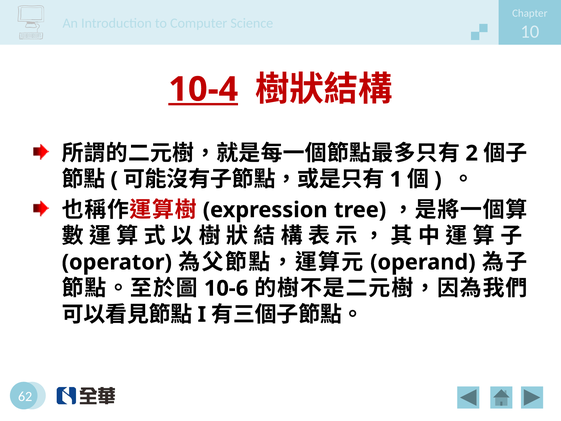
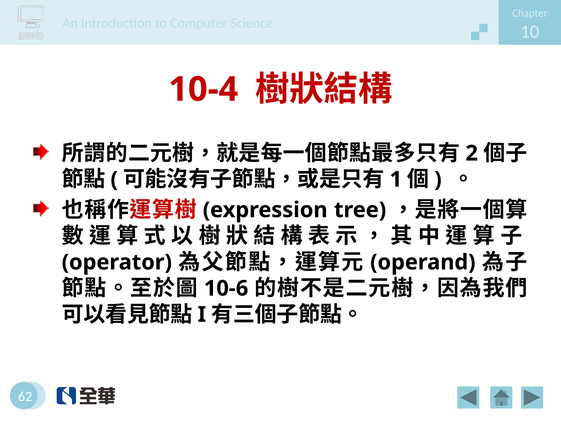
10-4 underline: present -> none
